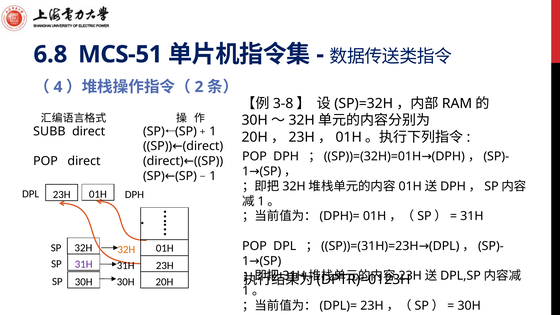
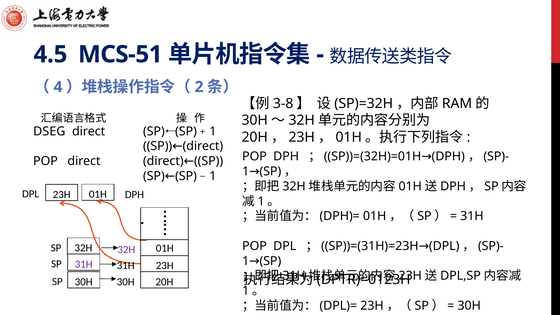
6.8: 6.8 -> 4.5
SUBB: SUBB -> DSEG
32H at (126, 250) colour: orange -> purple
